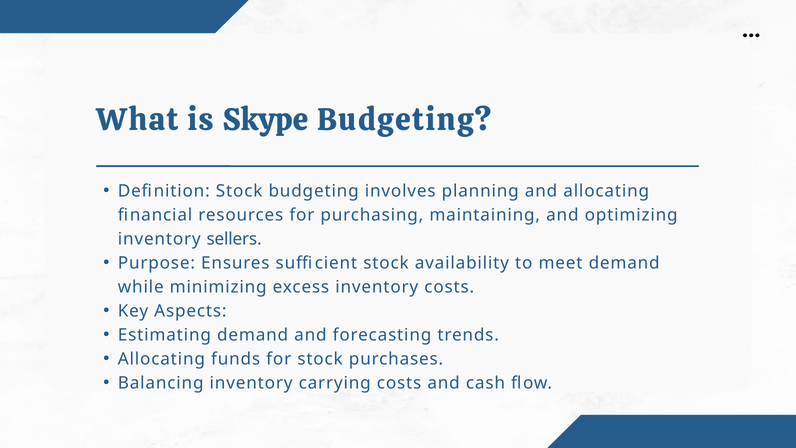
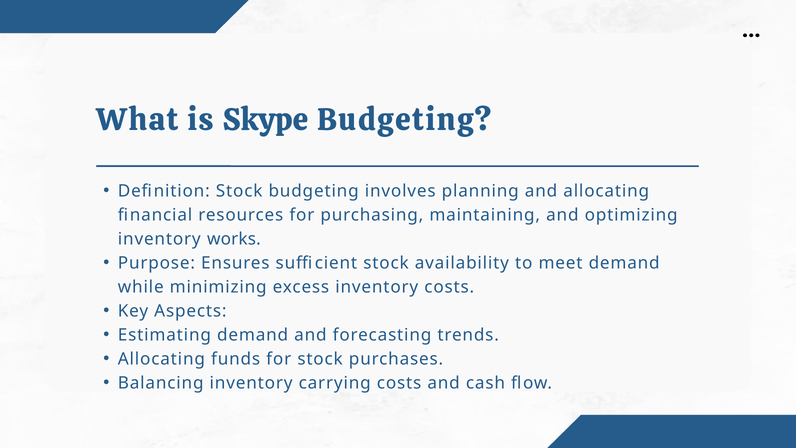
sellers: sellers -> works
